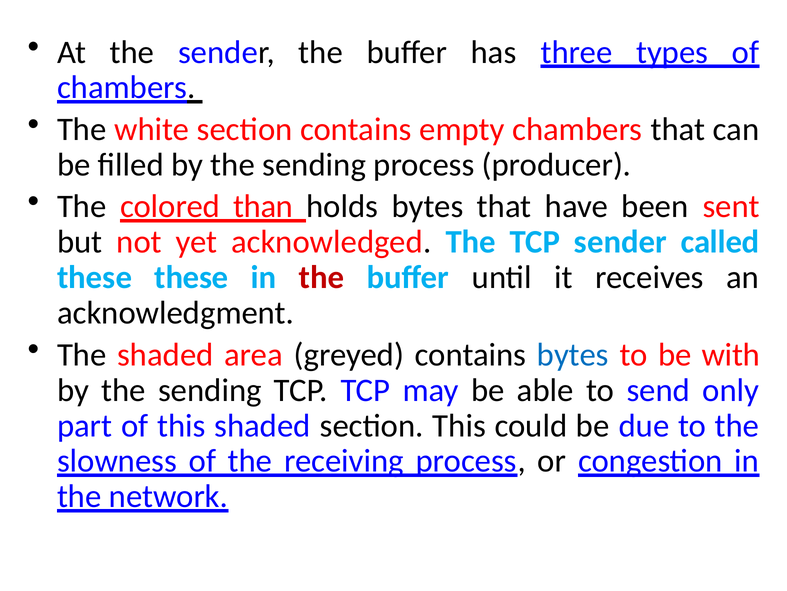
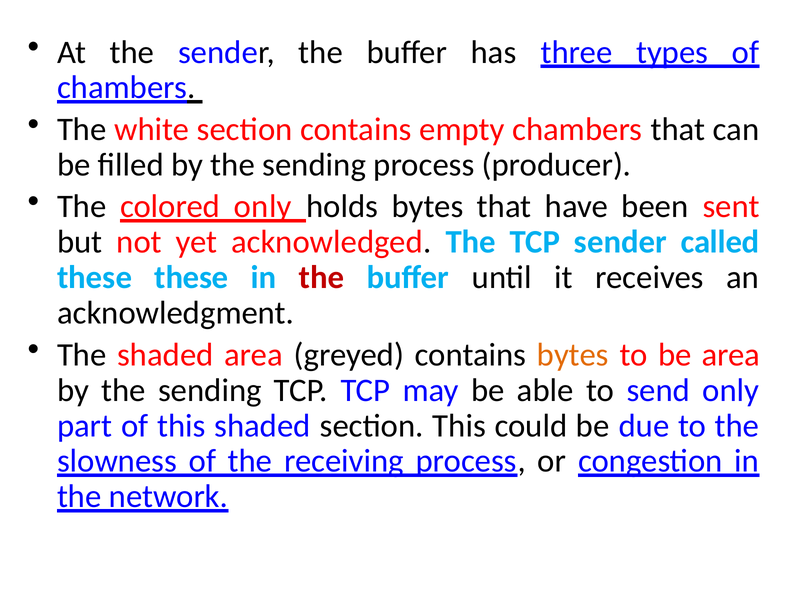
colored than: than -> only
bytes at (573, 354) colour: blue -> orange
be with: with -> area
